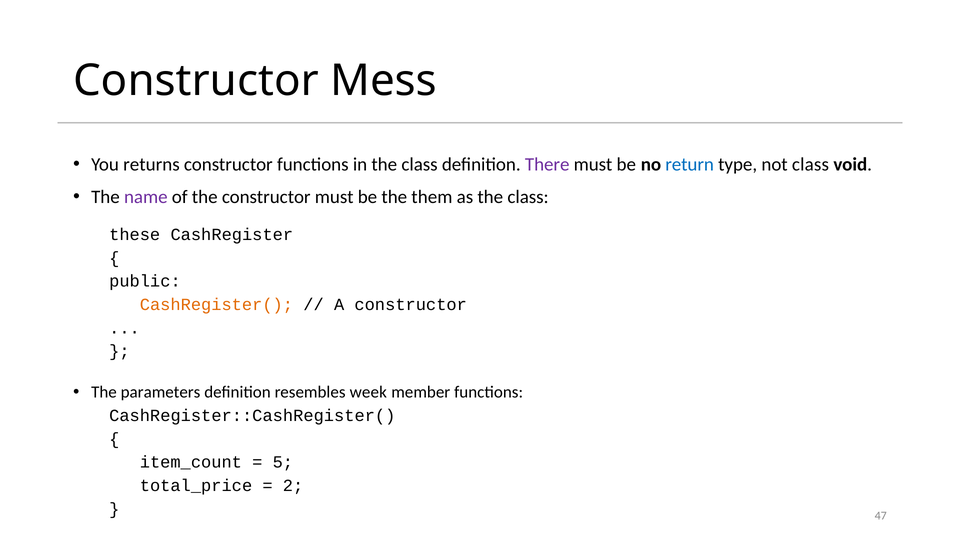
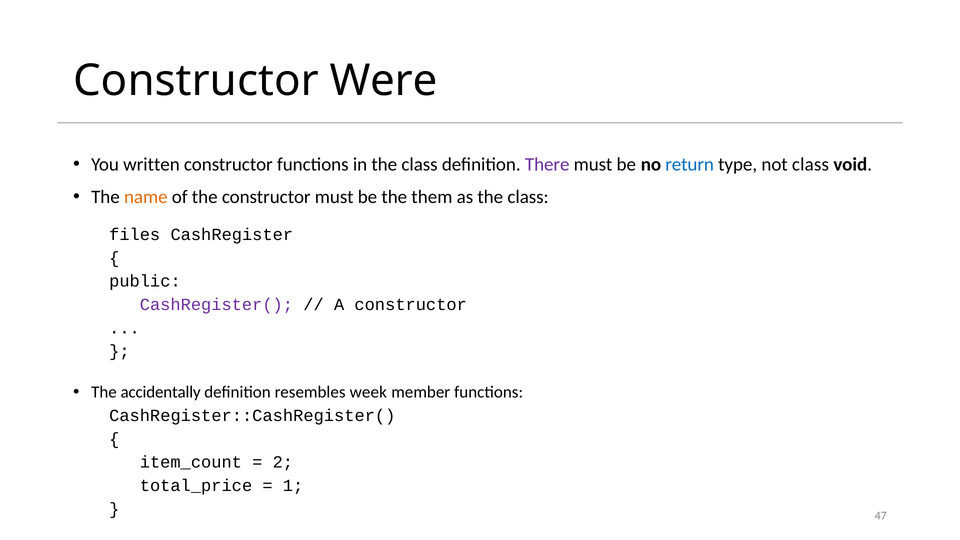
Mess: Mess -> Were
returns: returns -> written
name colour: purple -> orange
these: these -> files
CashRegister( colour: orange -> purple
parameters: parameters -> accidentally
5: 5 -> 2
2: 2 -> 1
